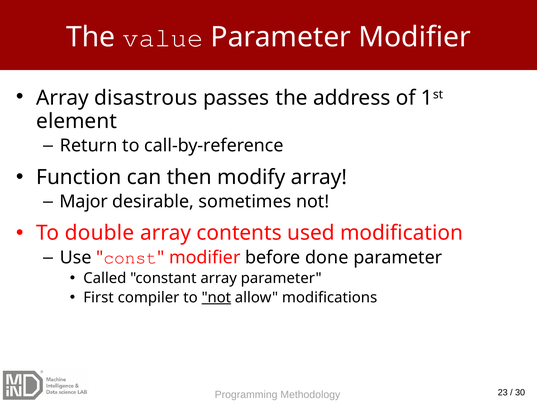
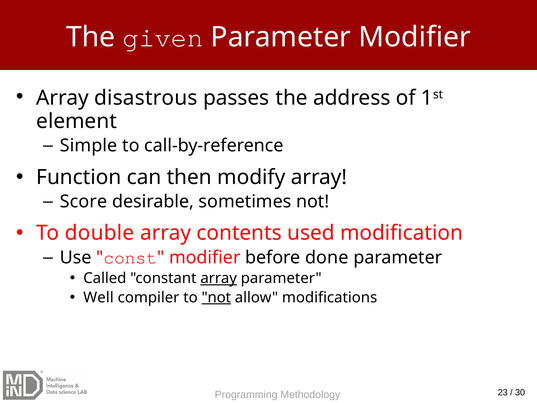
value: value -> given
Return: Return -> Simple
Major: Major -> Score
array at (219, 278) underline: none -> present
First: First -> Well
